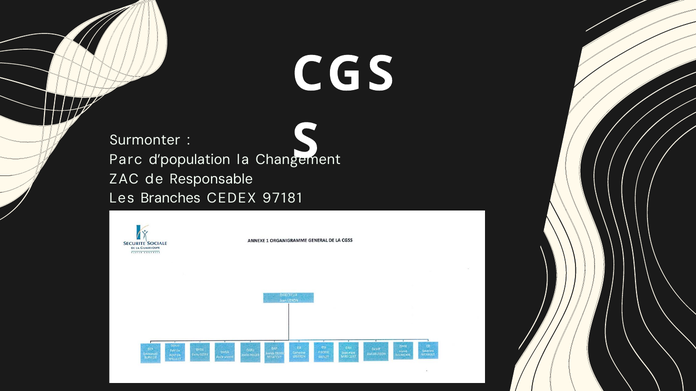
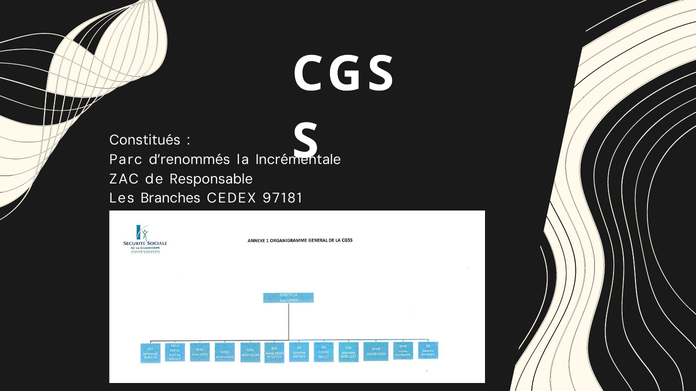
Surmonter: Surmonter -> Constitués
d’population: d’population -> d’renommés
Changement: Changement -> Incrémentale
